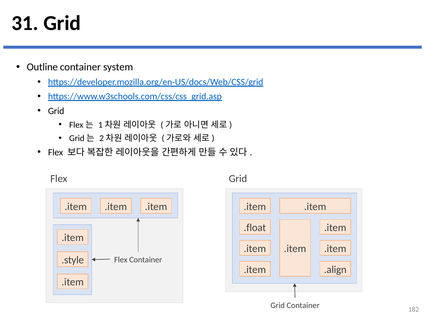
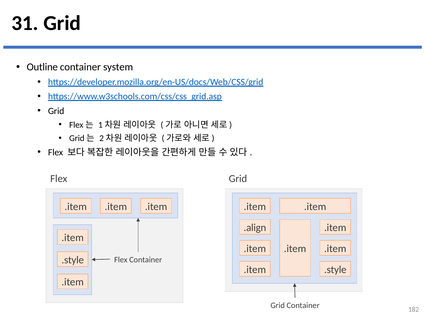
.float: .float -> .align
.align at (335, 270): .align -> .style
